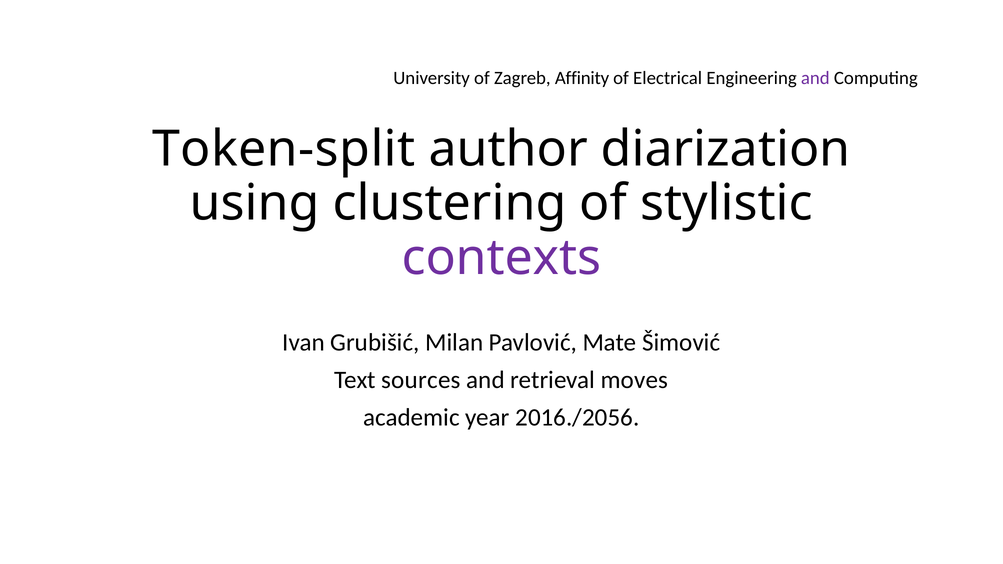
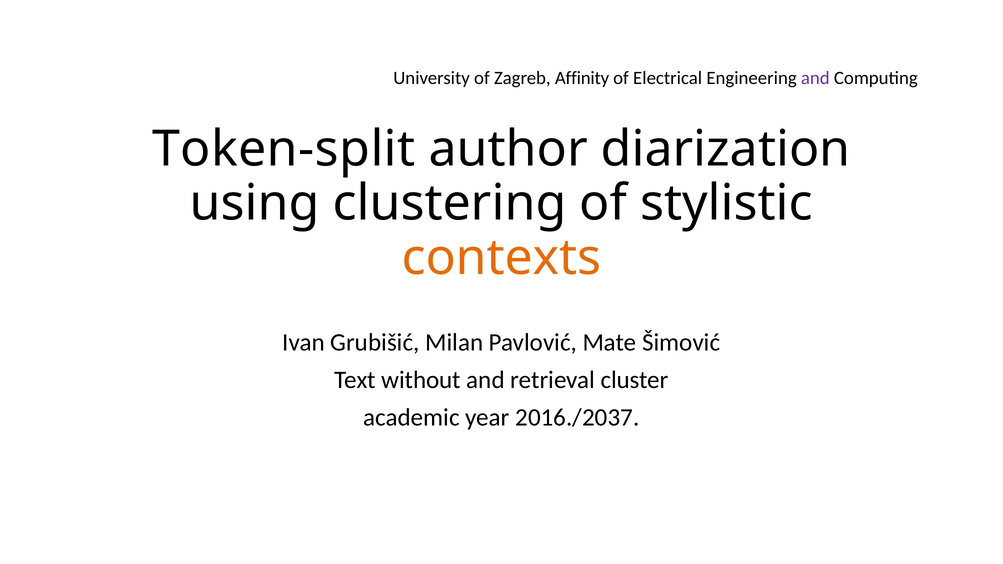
contexts colour: purple -> orange
sources: sources -> without
moves: moves -> cluster
2016./2056: 2016./2056 -> 2016./2037
